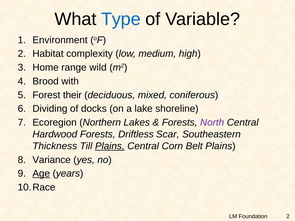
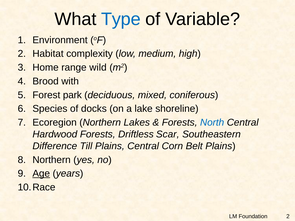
their: their -> park
Dividing: Dividing -> Species
North colour: purple -> blue
Thickness: Thickness -> Difference
Plains at (110, 146) underline: present -> none
Variance at (52, 160): Variance -> Northern
